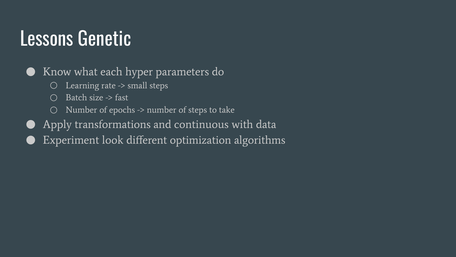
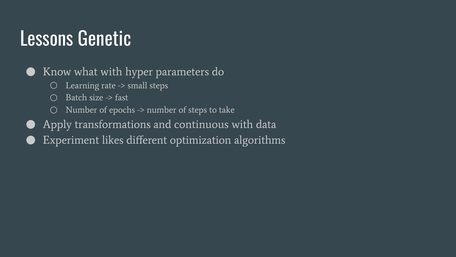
what each: each -> with
look: look -> likes
